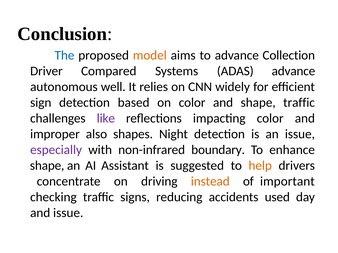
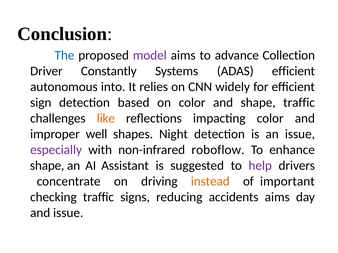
model colour: orange -> purple
Compared: Compared -> Constantly
ADAS advance: advance -> efficient
well: well -> into
like colour: purple -> orange
also: also -> well
boundary: boundary -> roboflow
help colour: orange -> purple
accidents used: used -> aims
